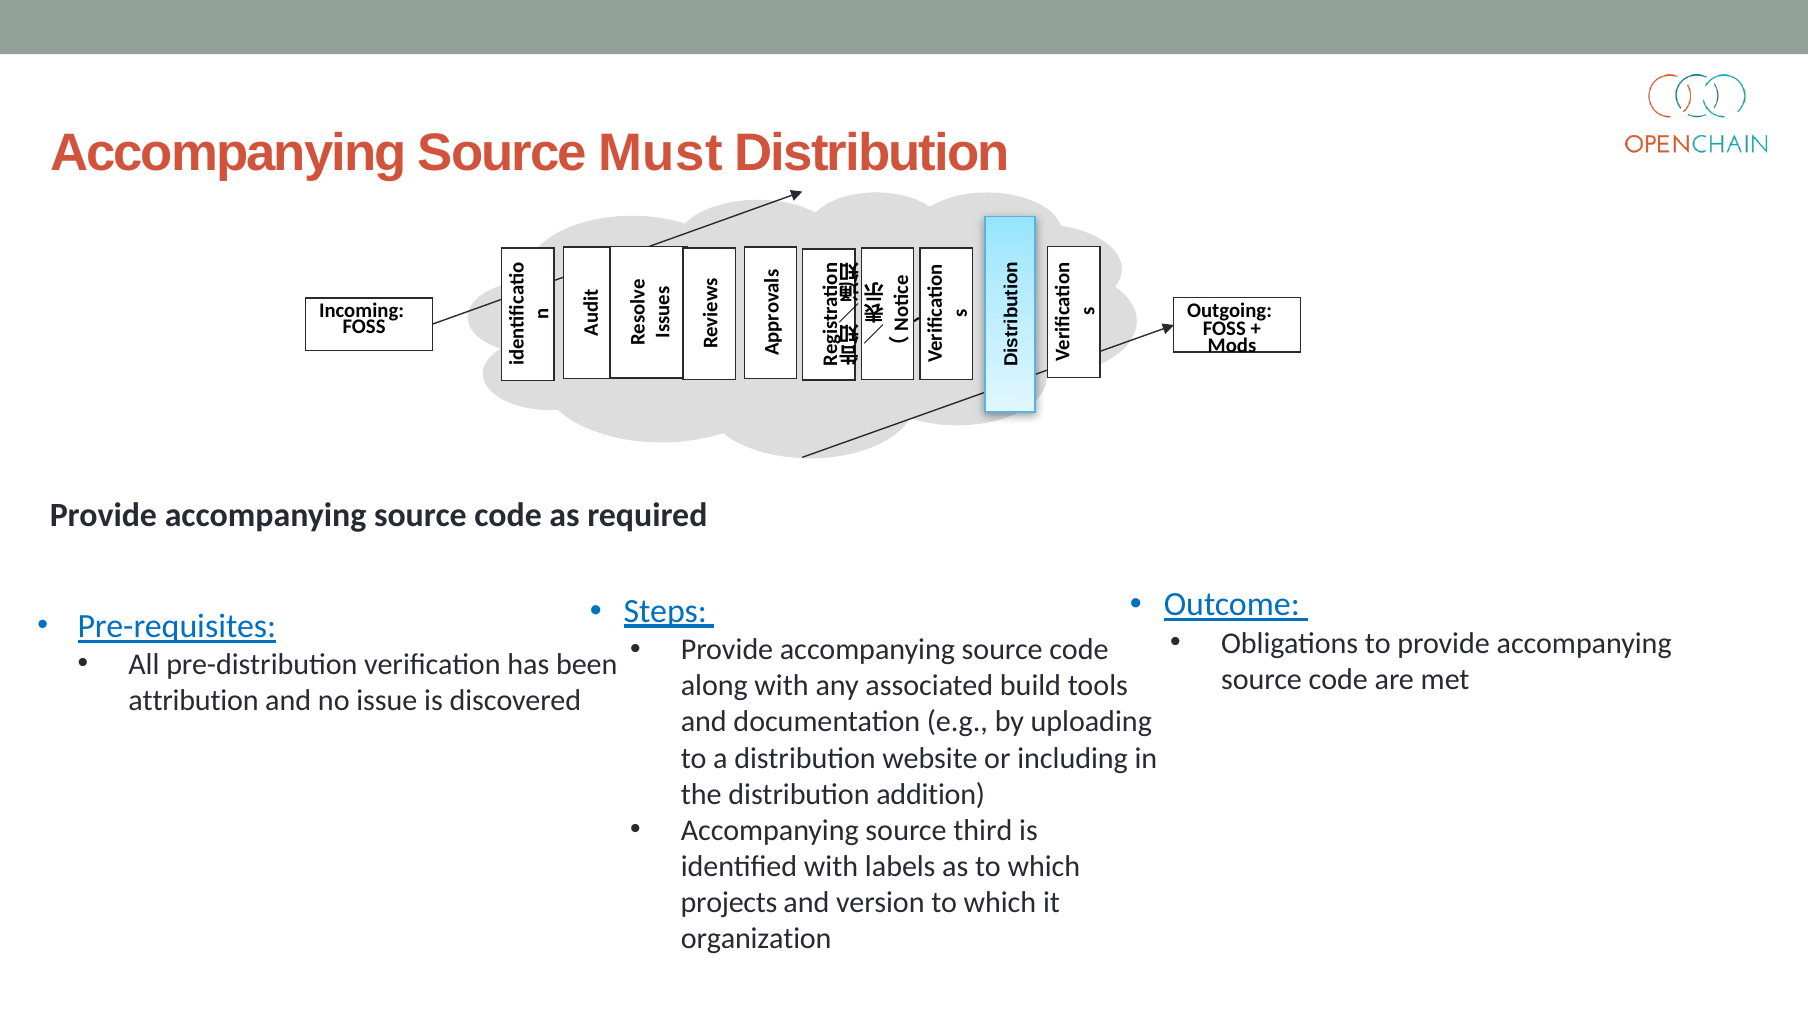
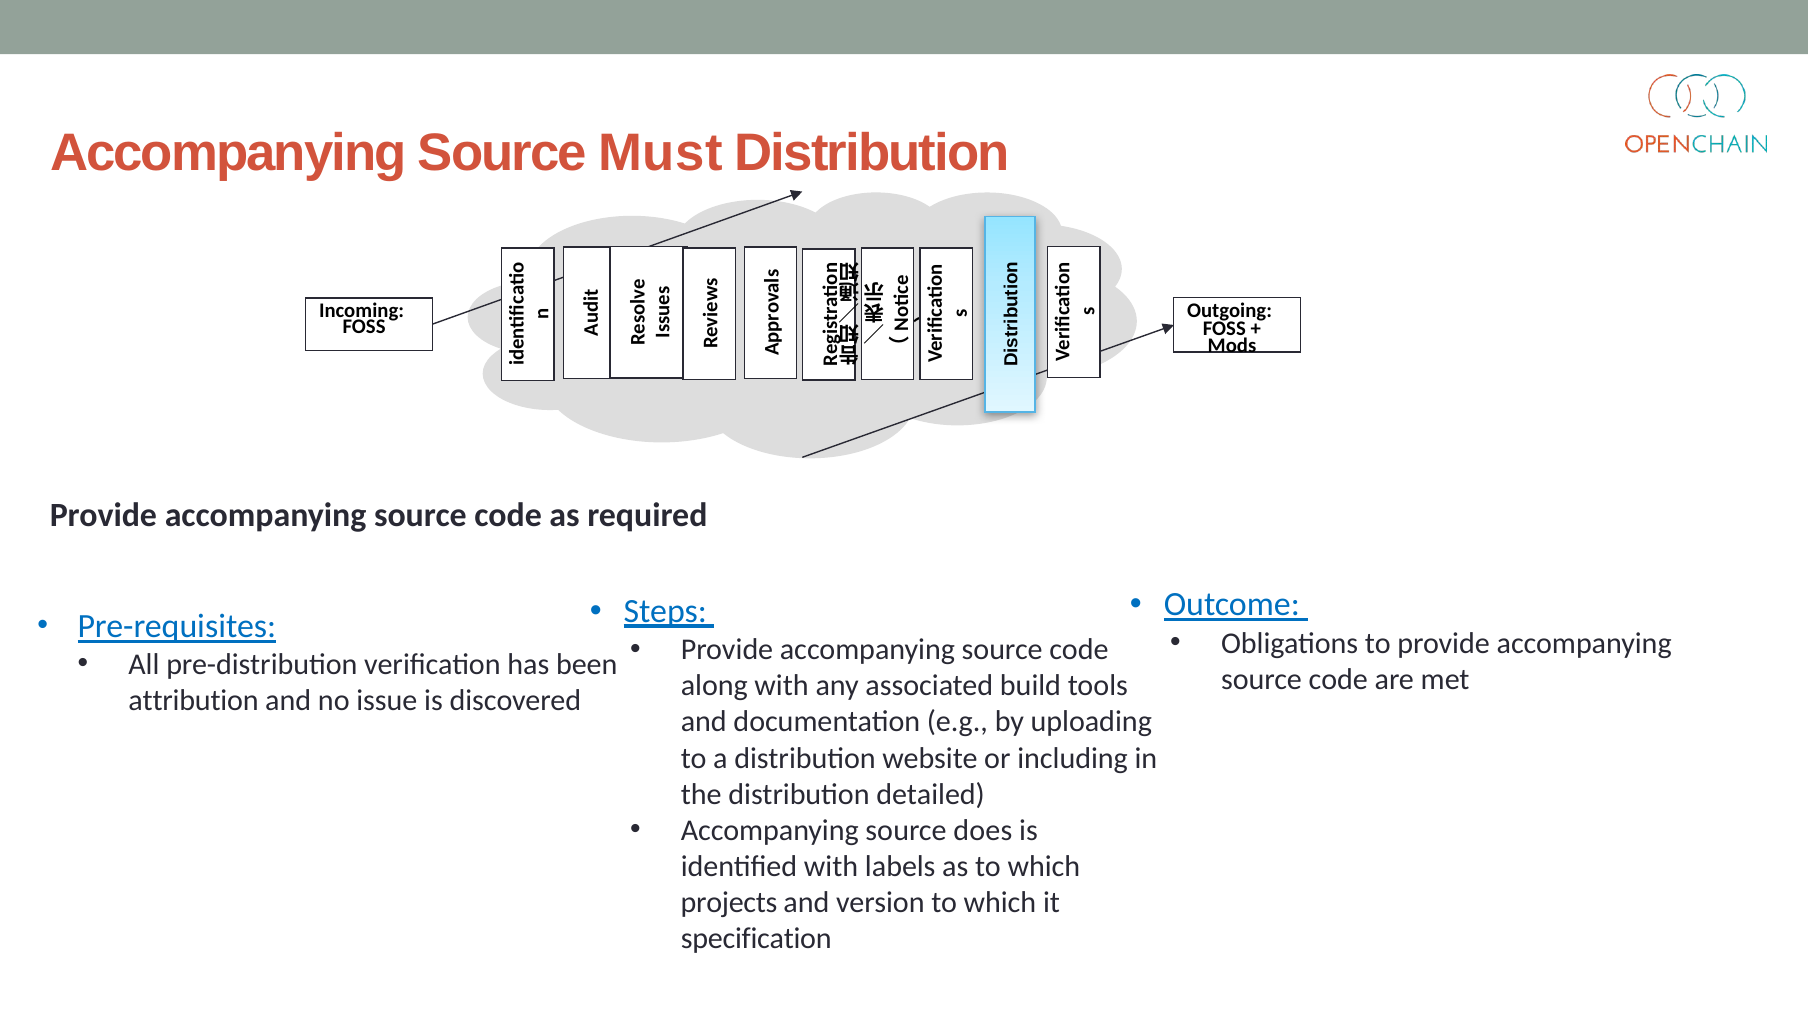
addition: addition -> detailed
third: third -> does
organization: organization -> specification
